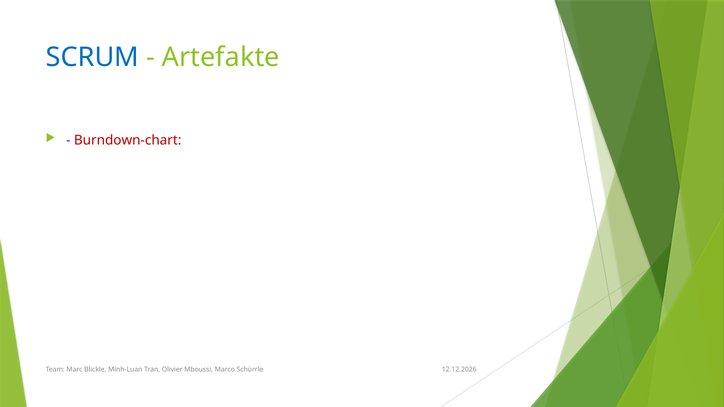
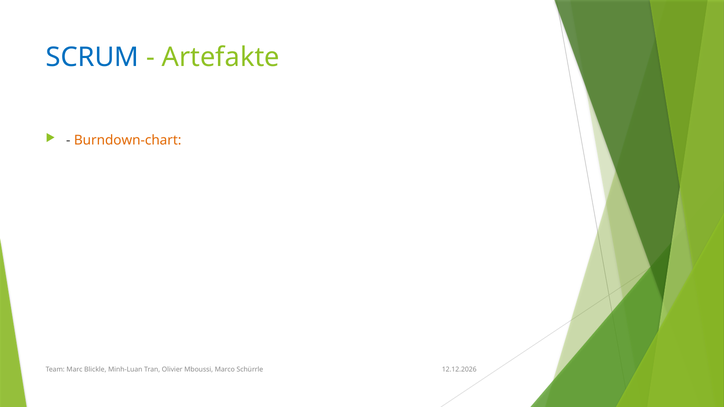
Burndown-chart colour: red -> orange
